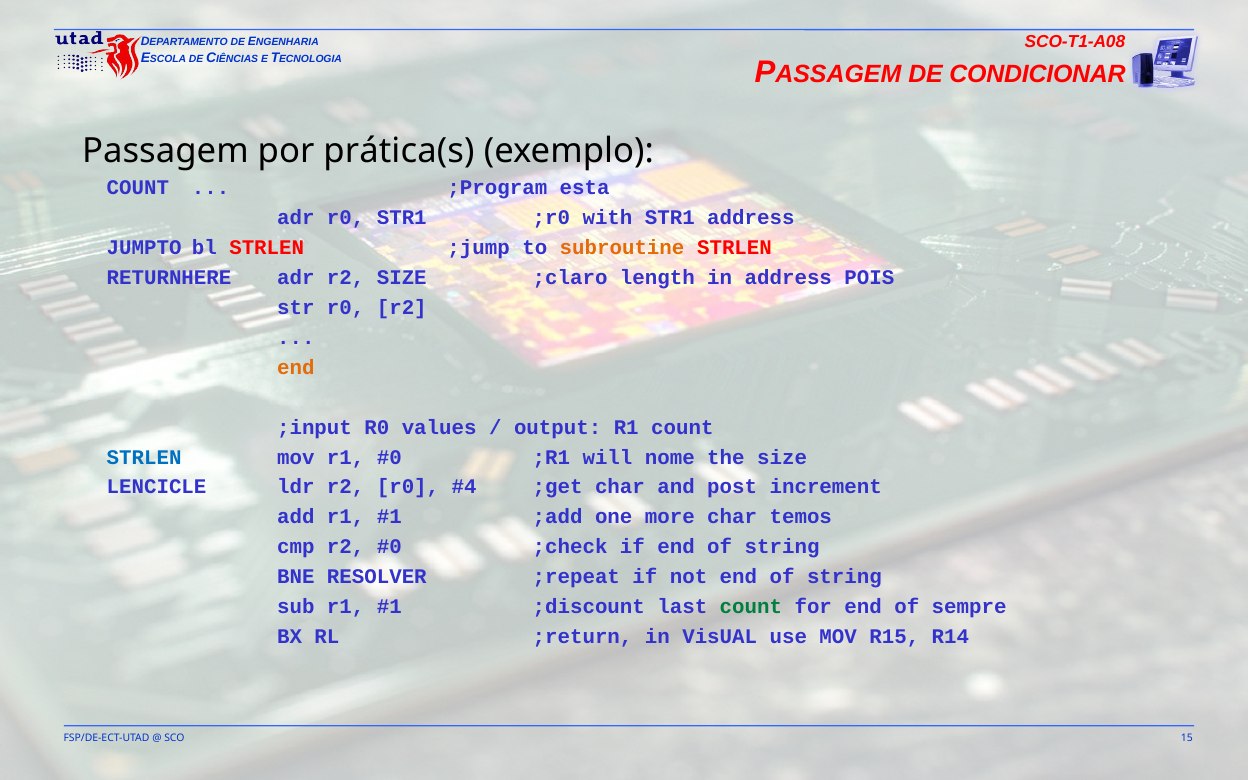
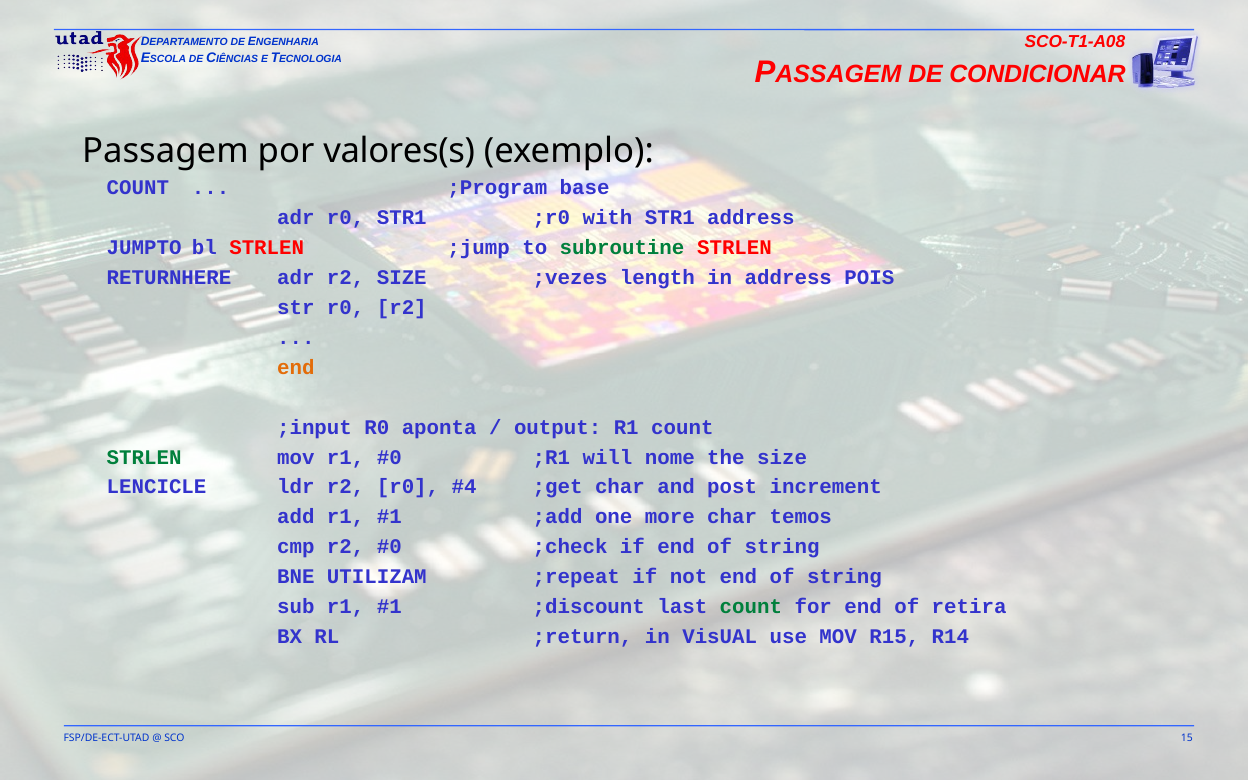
prática(s: prática(s -> valores(s
esta: esta -> base
subroutine colour: orange -> green
;claro: ;claro -> ;vezes
values: values -> aponta
STRLEN at (144, 457) colour: blue -> green
RESOLVER: RESOLVER -> UTILIZAM
sempre: sempre -> retira
